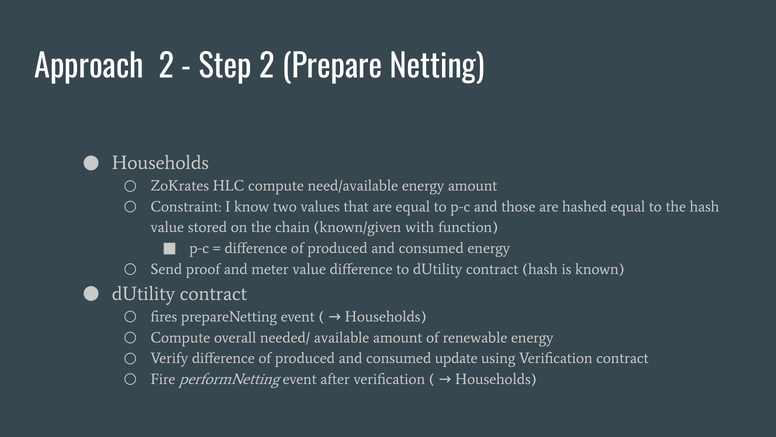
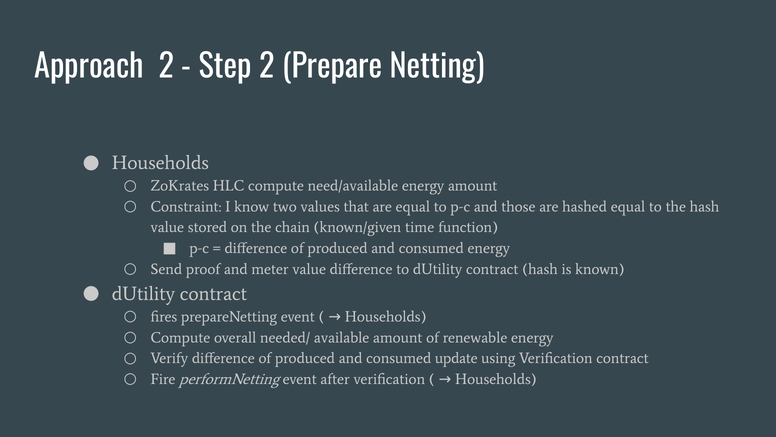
with: with -> time
